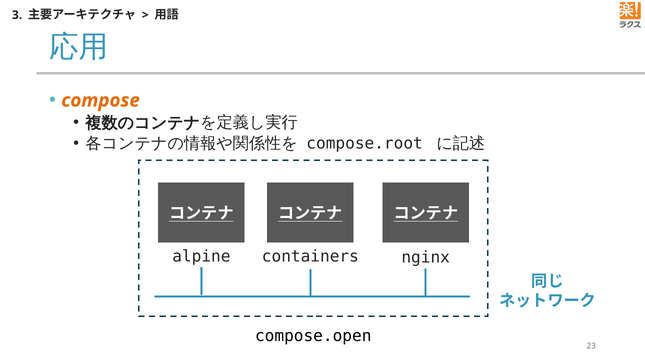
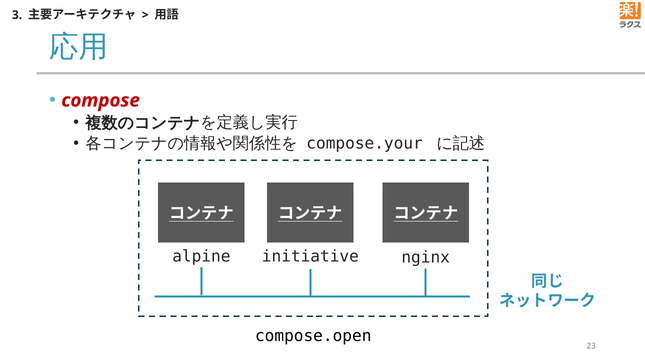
compose colour: orange -> red
compose.root: compose.root -> compose.your
containers: containers -> initiative
